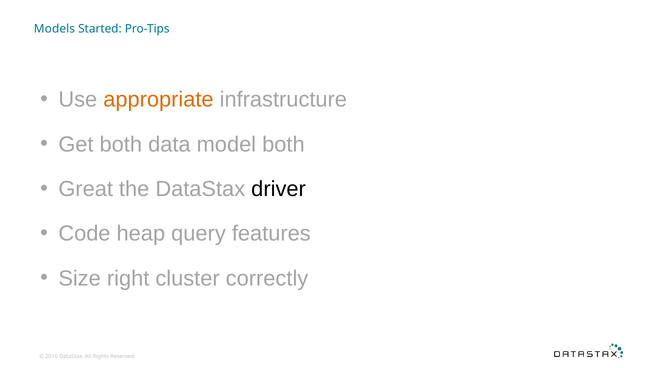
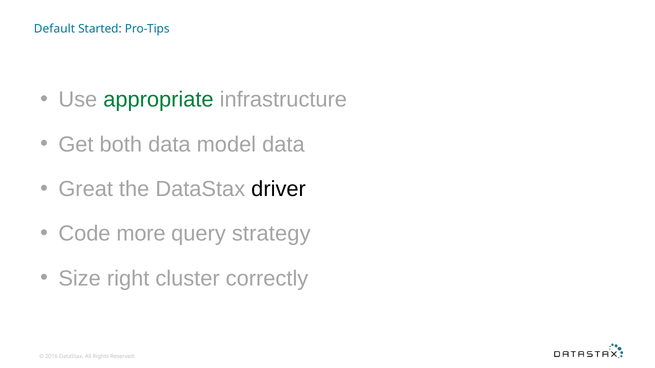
Models: Models -> Default
appropriate colour: orange -> green
model both: both -> data
heap: heap -> more
features: features -> strategy
